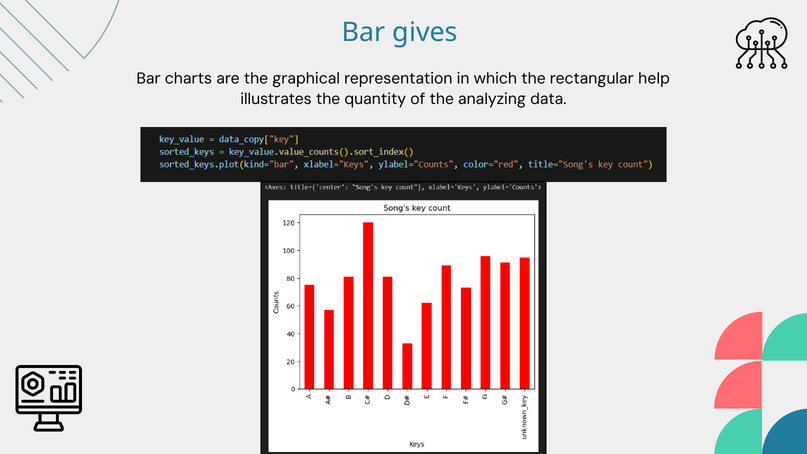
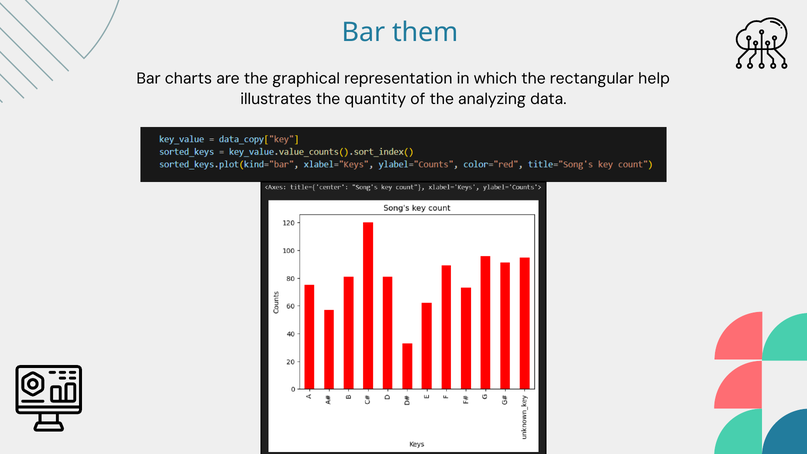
gives: gives -> them
